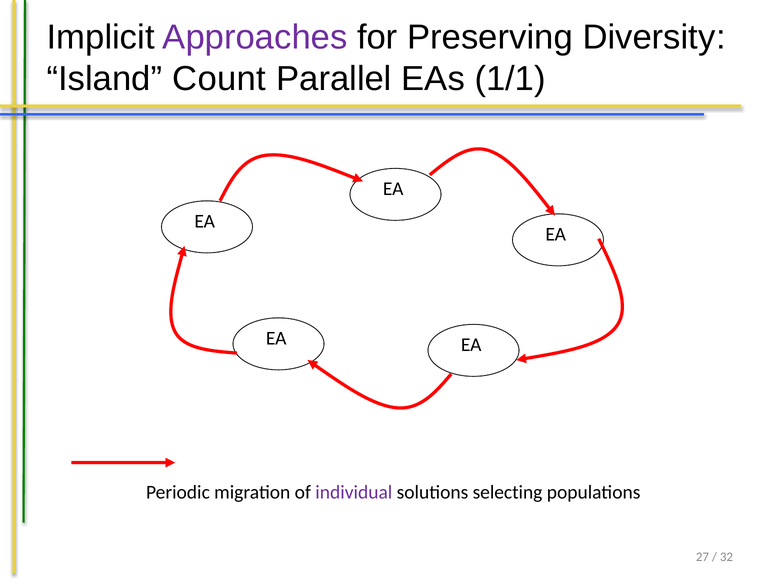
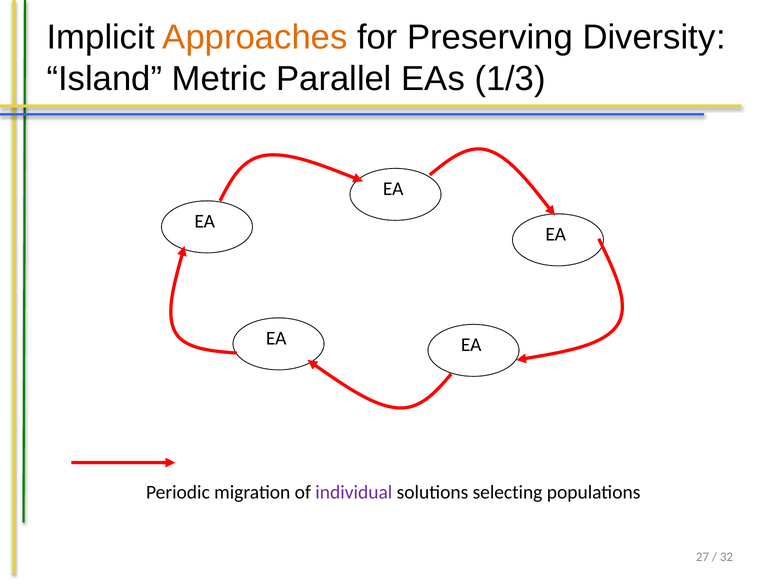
Approaches colour: purple -> orange
Count: Count -> Metric
1/1: 1/1 -> 1/3
